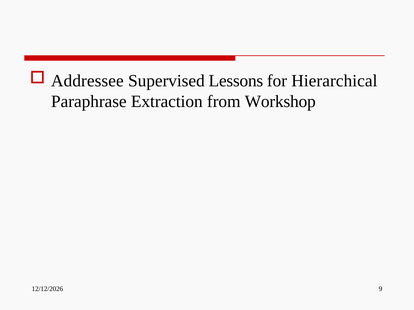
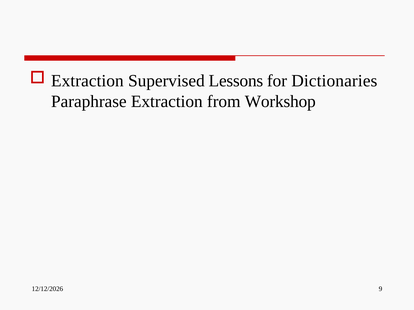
Addressee at (87, 81): Addressee -> Extraction
Hierarchical: Hierarchical -> Dictionaries
